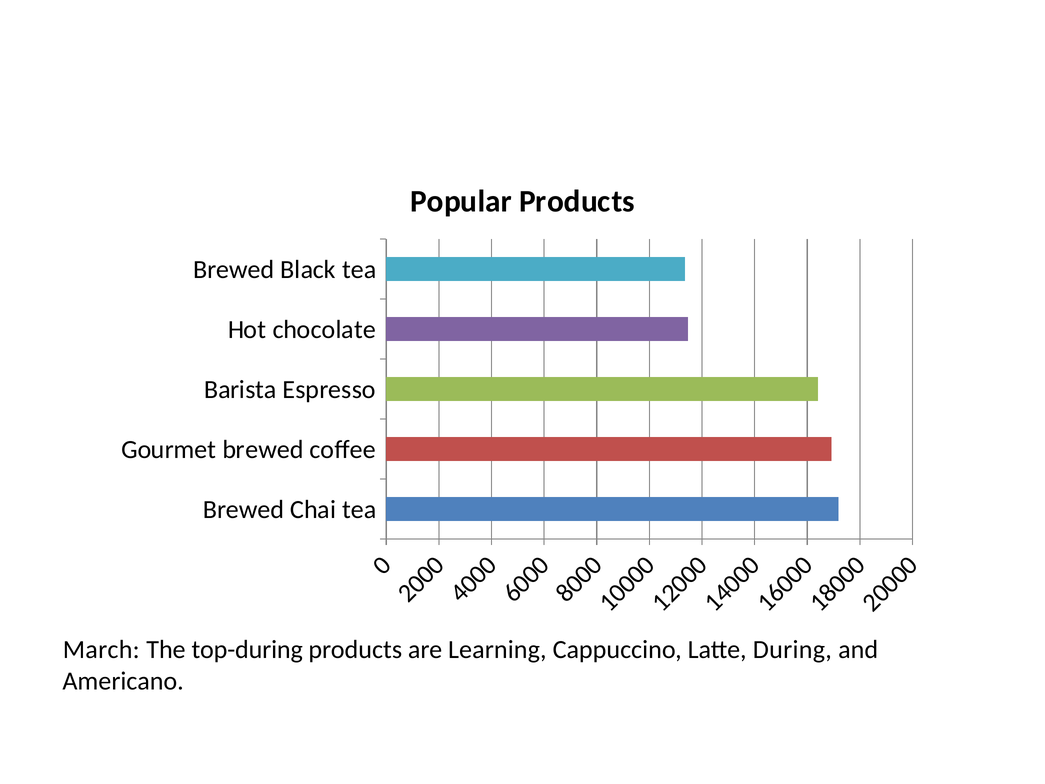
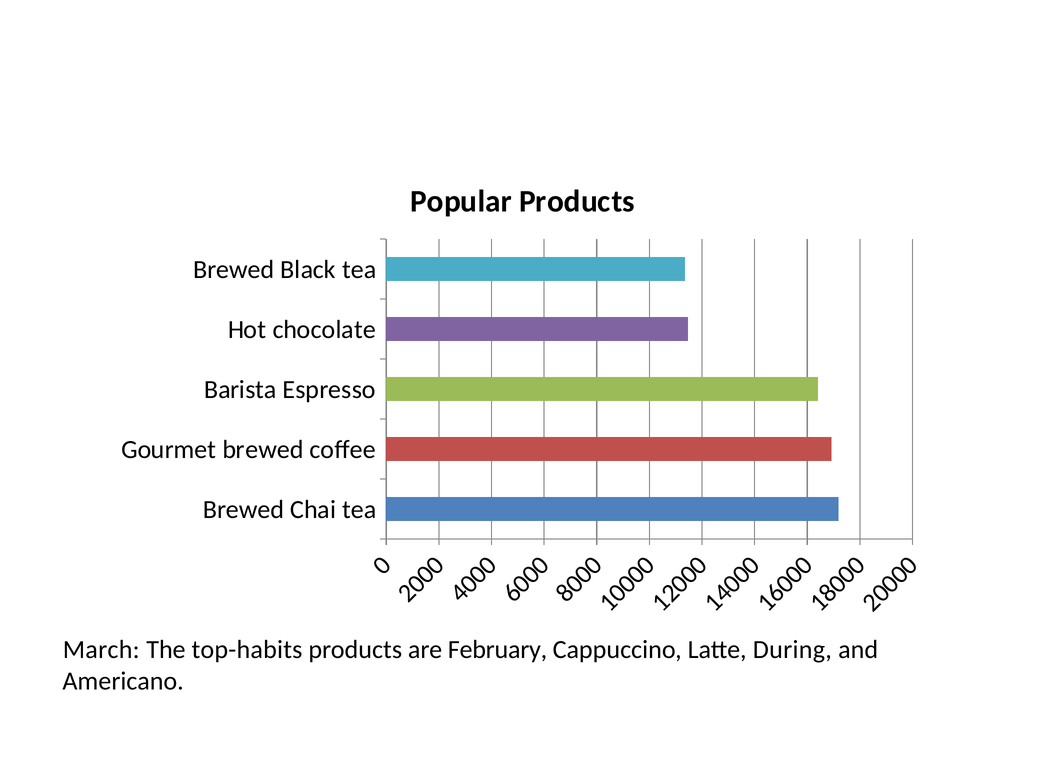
top-during: top-during -> top-habits
Learning: Learning -> February
